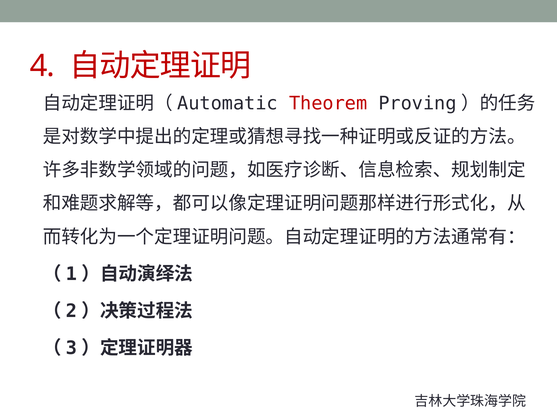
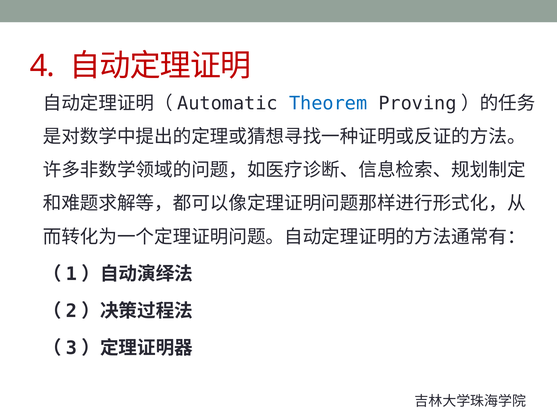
Theorem colour: red -> blue
